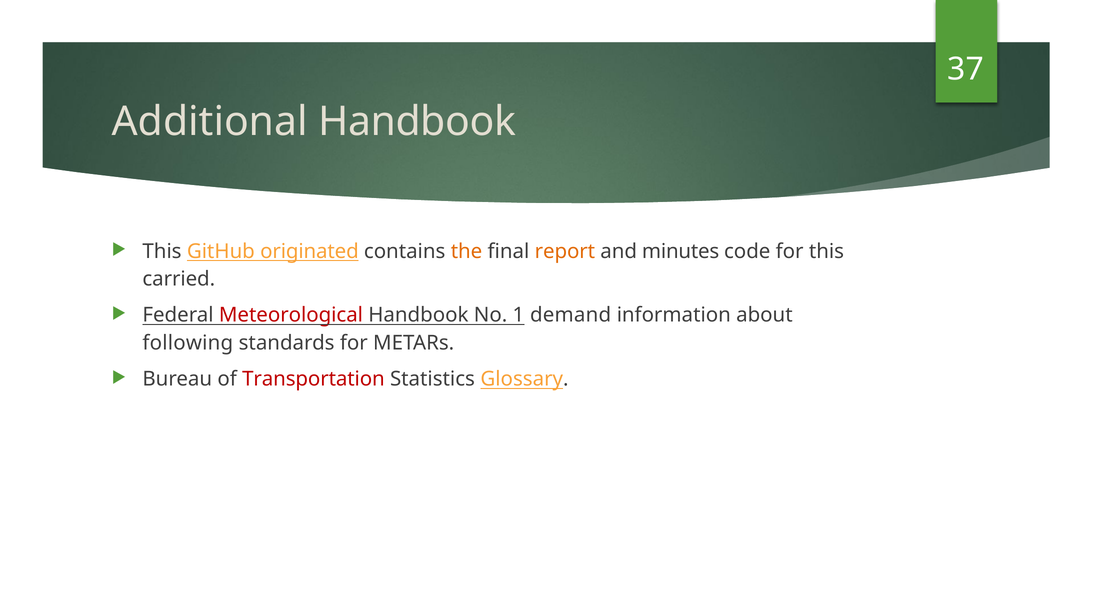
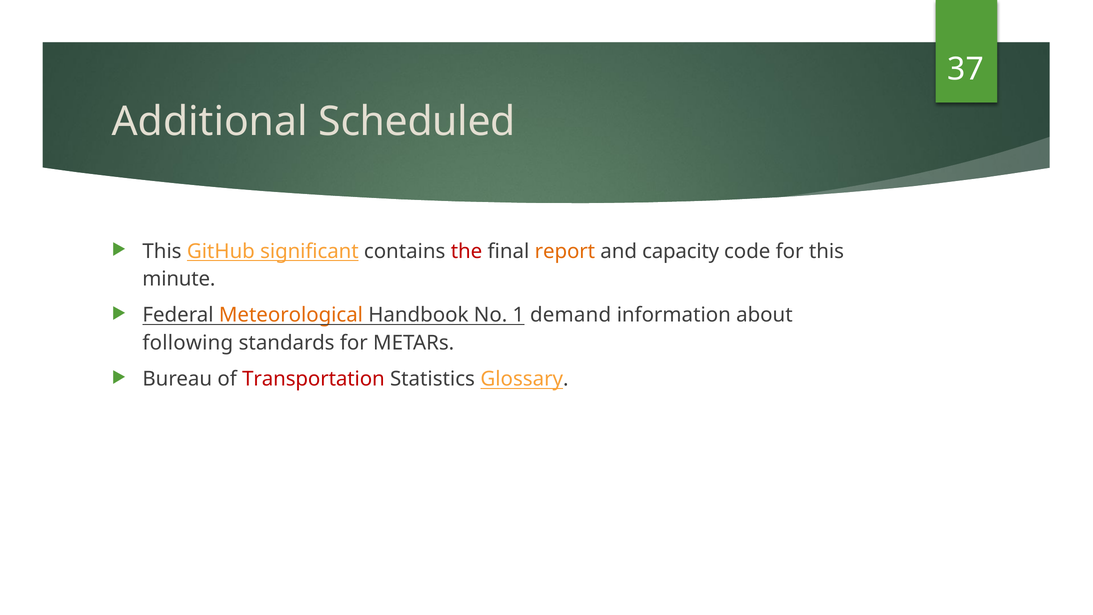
Additional Handbook: Handbook -> Scheduled
originated: originated -> significant
the colour: orange -> red
minutes: minutes -> capacity
carried: carried -> minute
Meteorological colour: red -> orange
